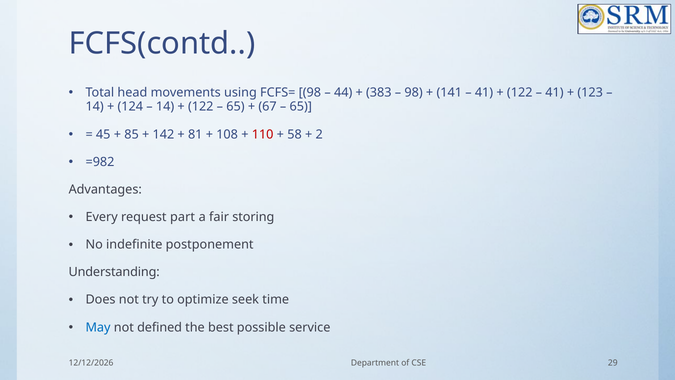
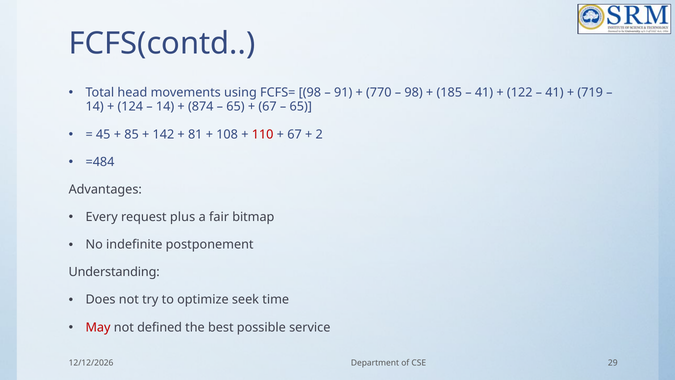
44: 44 -> 91
383: 383 -> 770
141: 141 -> 185
123: 123 -> 719
122 at (201, 107): 122 -> 874
58 at (295, 134): 58 -> 67
=982: =982 -> =484
part: part -> plus
storing: storing -> bitmap
May colour: blue -> red
